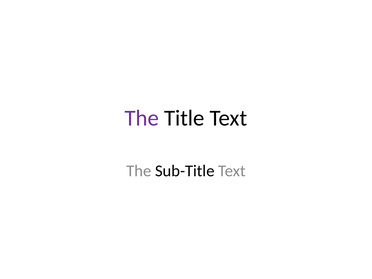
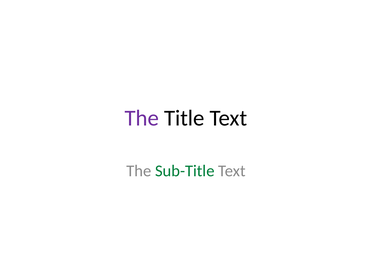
Sub-Title colour: black -> green
